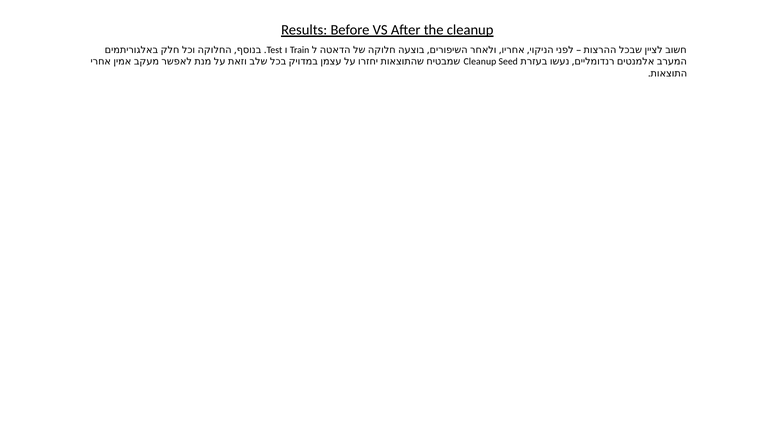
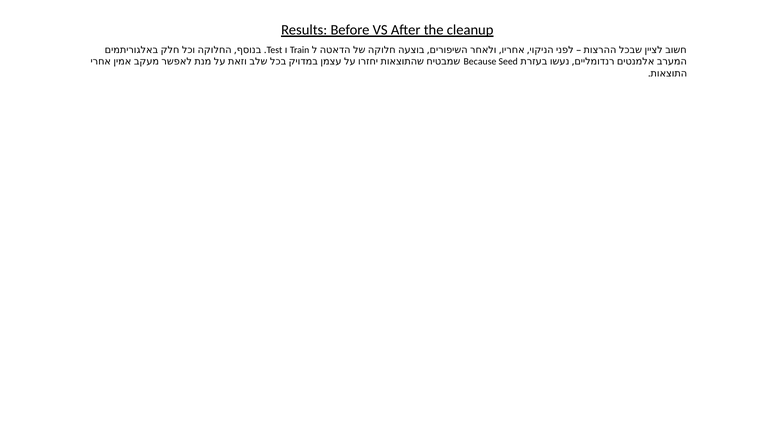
Cleanup at (480, 62): Cleanup -> Because
